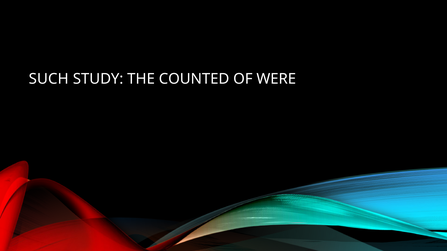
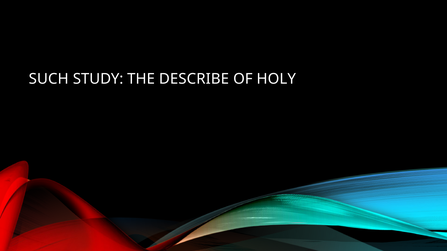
COUNTED: COUNTED -> DESCRIBE
WERE: WERE -> HOLY
